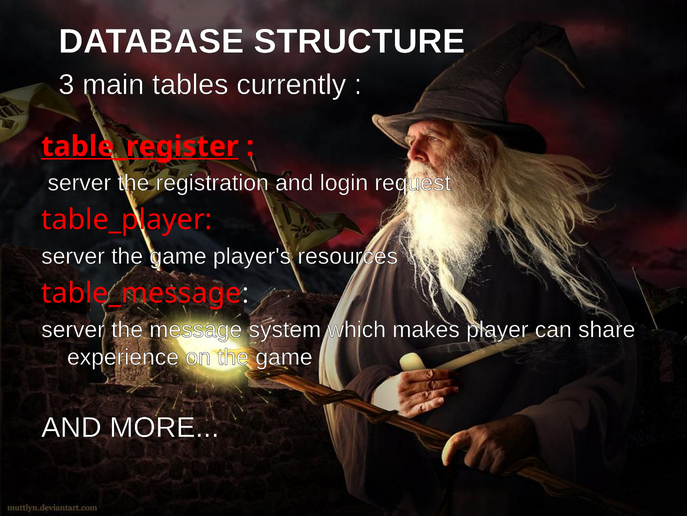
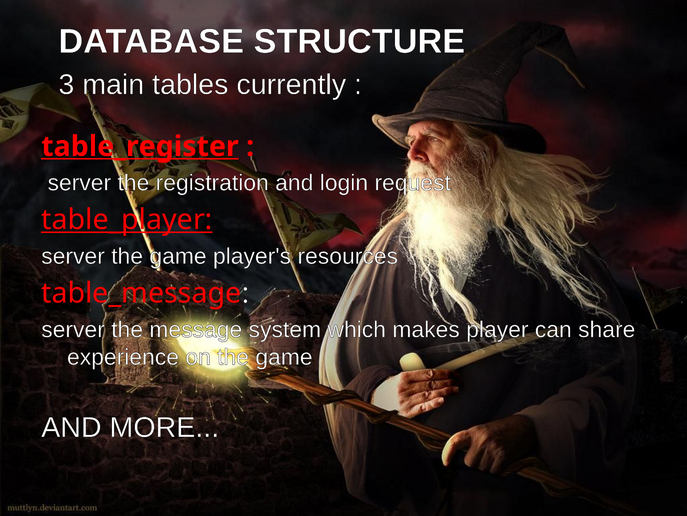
table_player underline: none -> present
